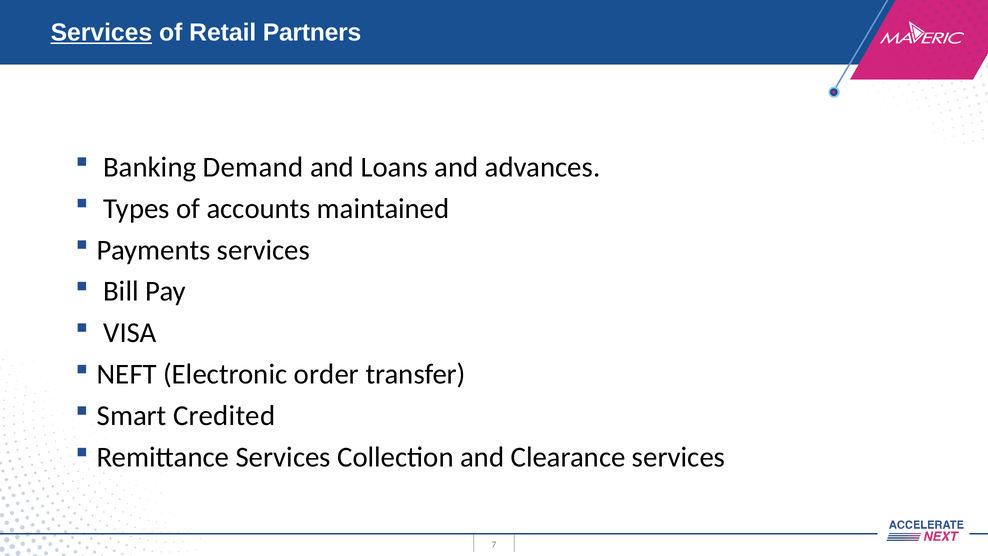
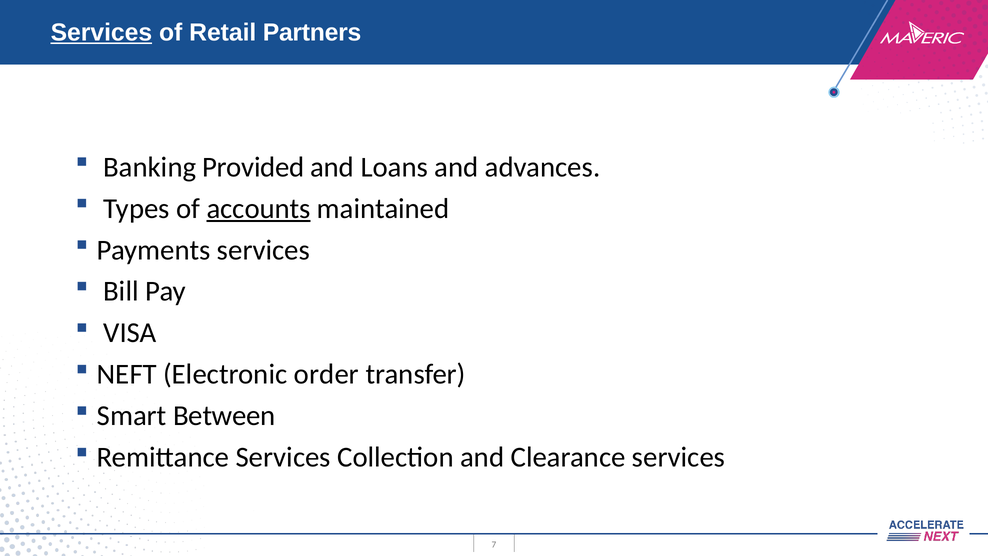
Demand: Demand -> Provided
accounts underline: none -> present
Credited: Credited -> Between
